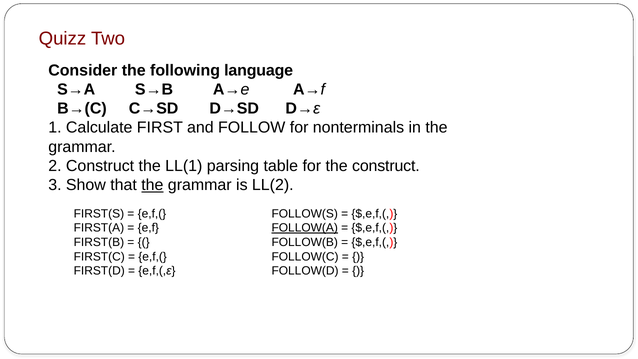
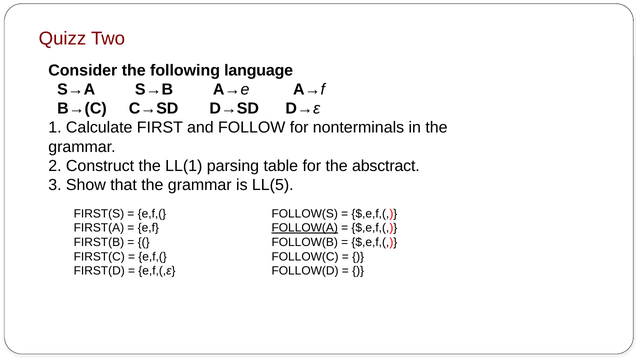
the construct: construct -> absctract
the at (152, 185) underline: present -> none
LL(2: LL(2 -> LL(5
